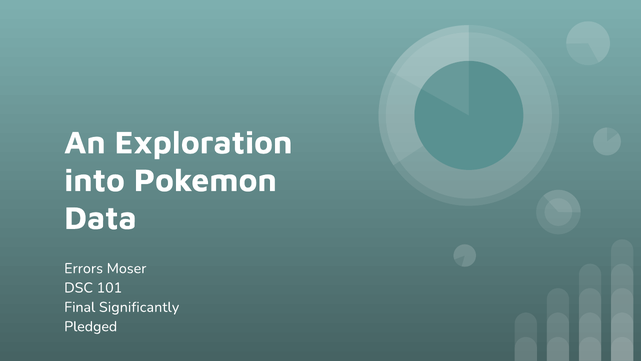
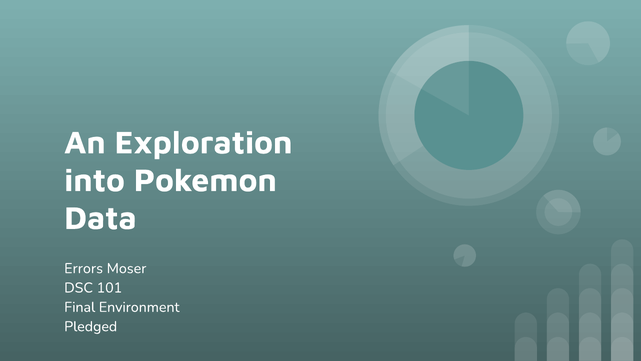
Significantly: Significantly -> Environment
